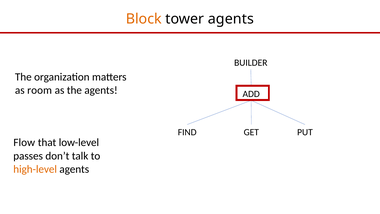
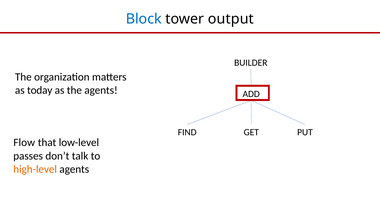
Block colour: orange -> blue
tower agents: agents -> output
room: room -> today
